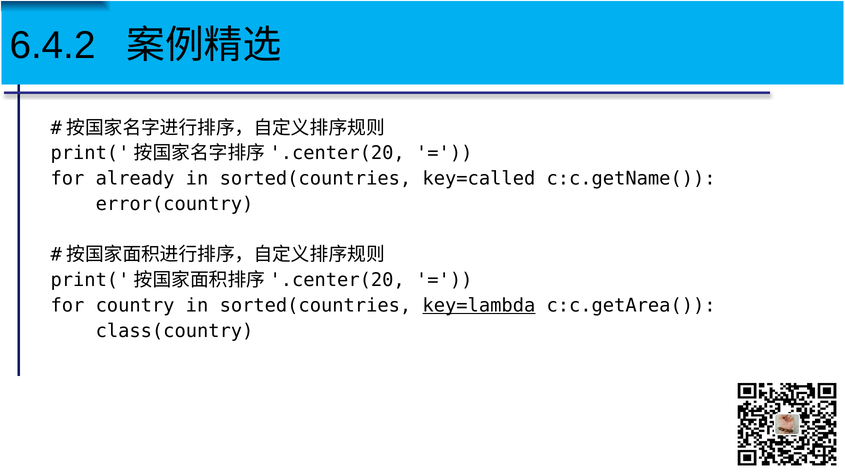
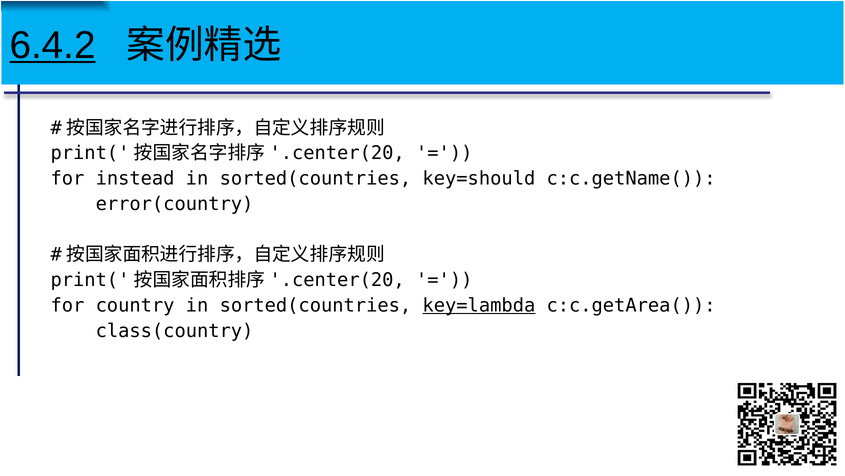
6.4.2 underline: none -> present
already: already -> instead
key=called: key=called -> key=should
